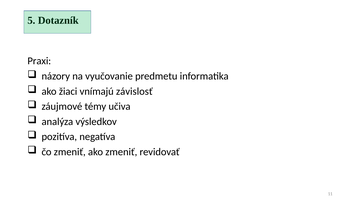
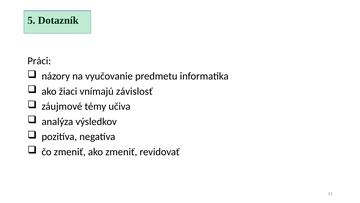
Praxi: Praxi -> Práci
